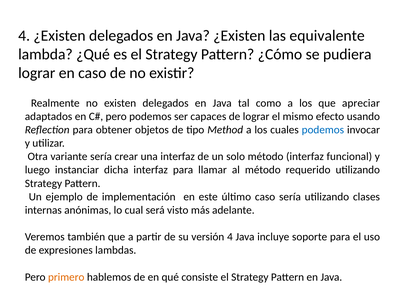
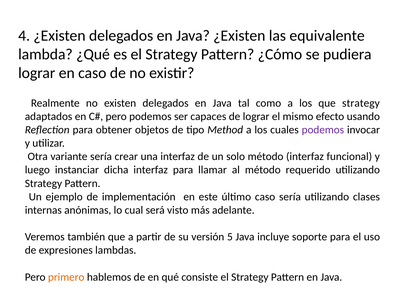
que apreciar: apreciar -> strategy
podemos at (323, 130) colour: blue -> purple
versión 4: 4 -> 5
